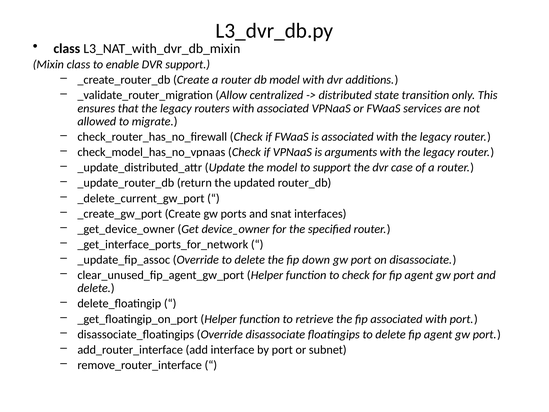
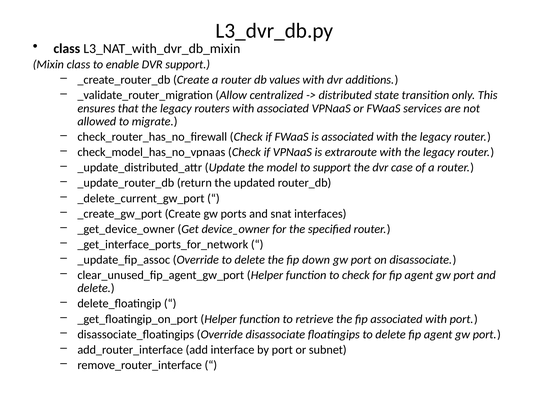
db model: model -> values
arguments: arguments -> extraroute
